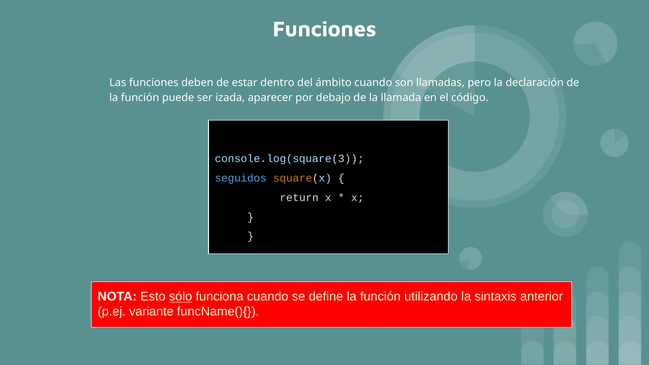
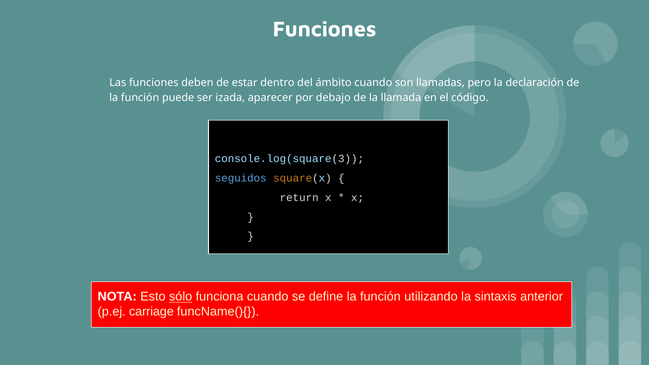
variante: variante -> carriage
